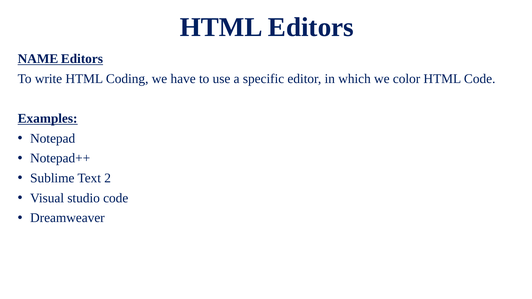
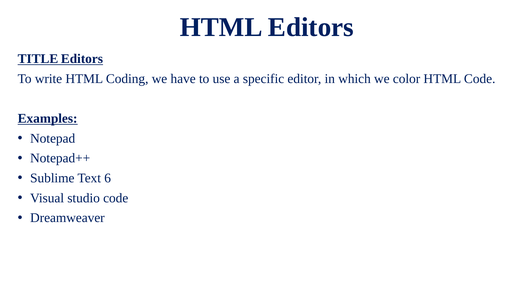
NAME: NAME -> TITLE
2: 2 -> 6
